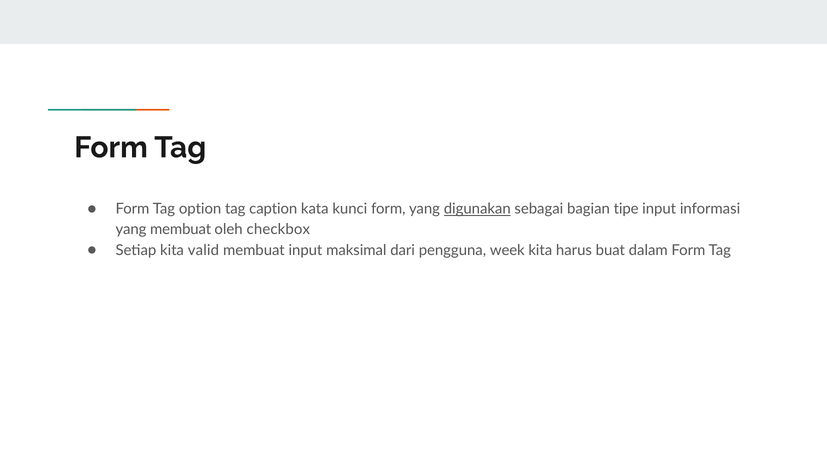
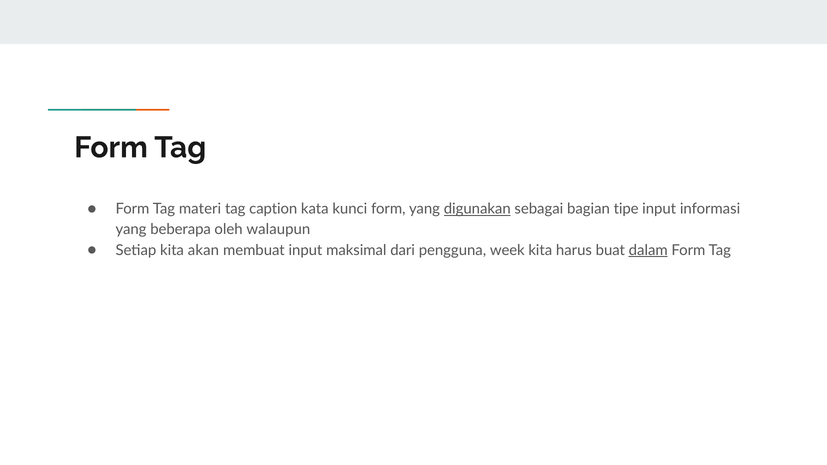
option: option -> materi
yang membuat: membuat -> beberapa
checkbox: checkbox -> walaupun
valid: valid -> akan
dalam underline: none -> present
